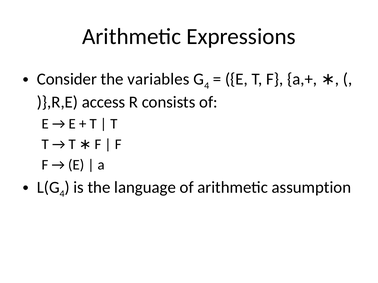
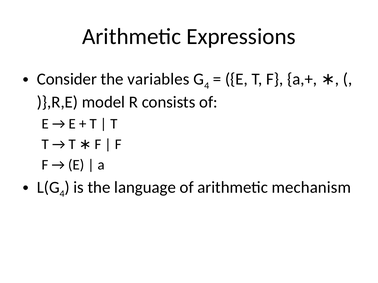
access: access -> model
assumption: assumption -> mechanism
